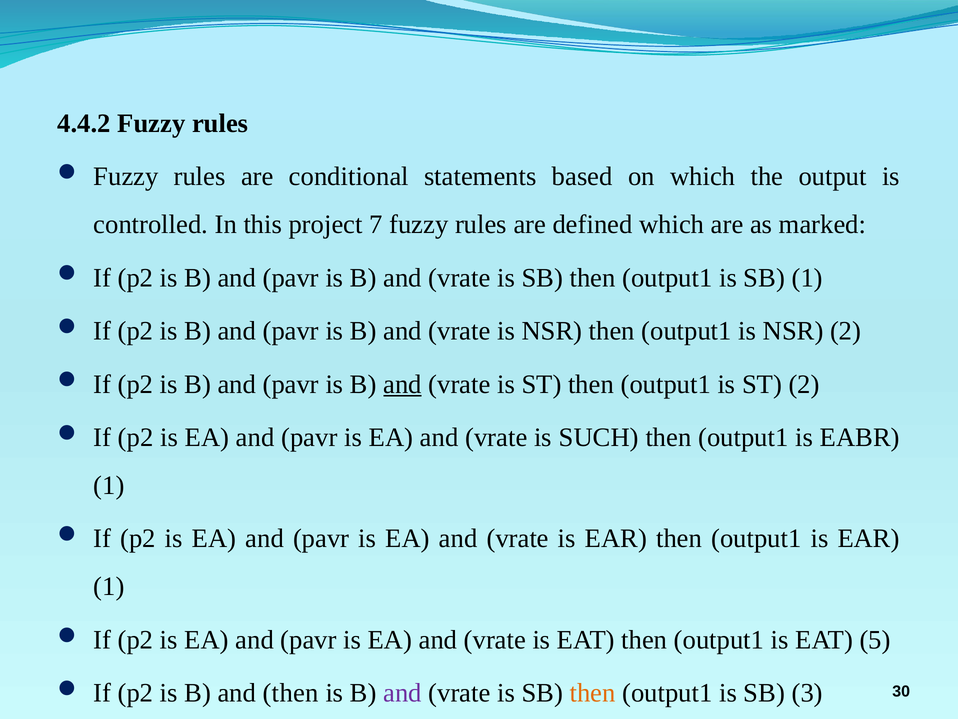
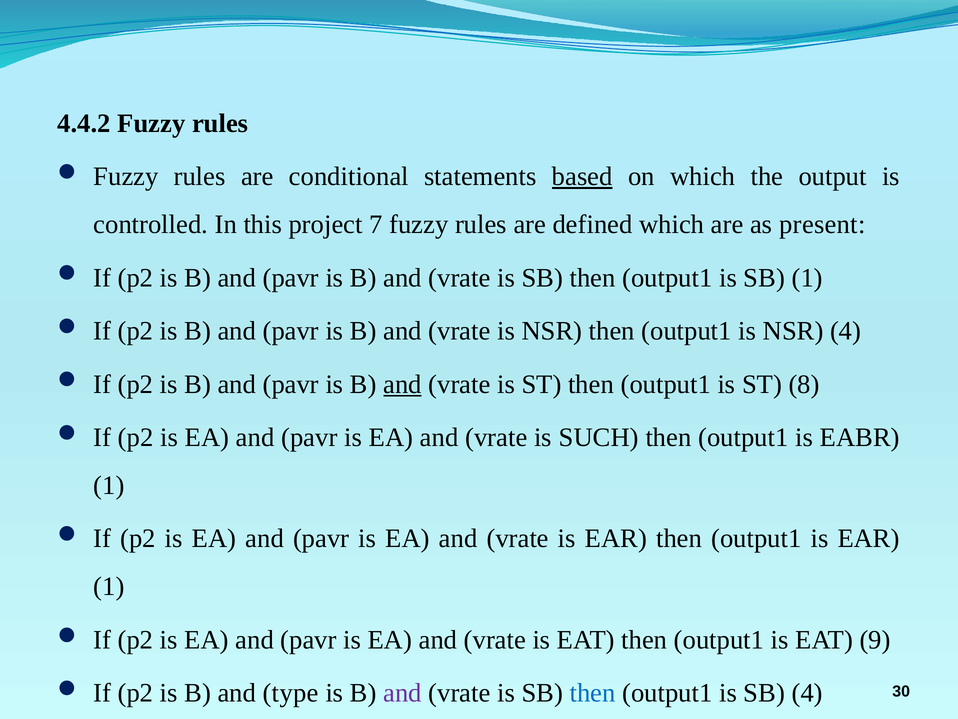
based underline: none -> present
marked: marked -> present
NSR 2: 2 -> 4
ST 2: 2 -> 8
5: 5 -> 9
and then: then -> type
then at (593, 693) colour: orange -> blue
SB 3: 3 -> 4
